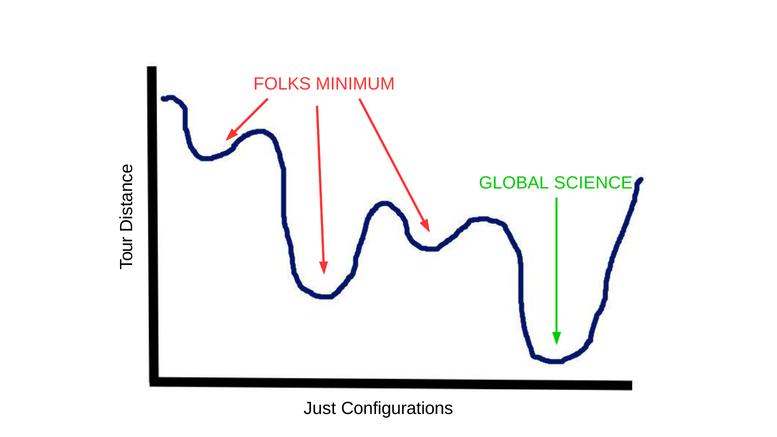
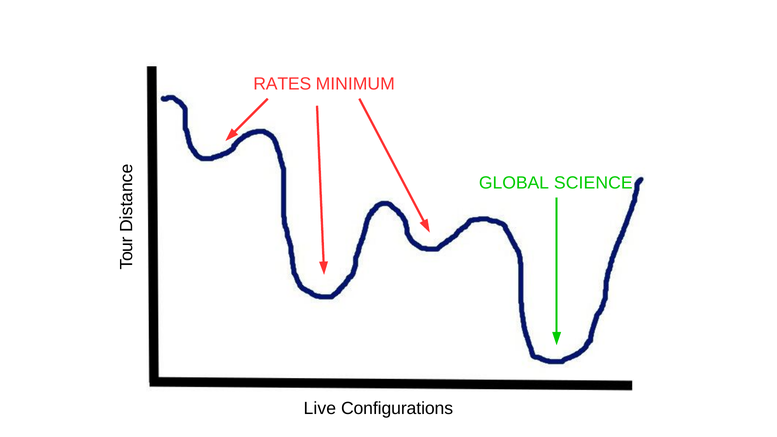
FOLKS: FOLKS -> RATES
Just: Just -> Live
